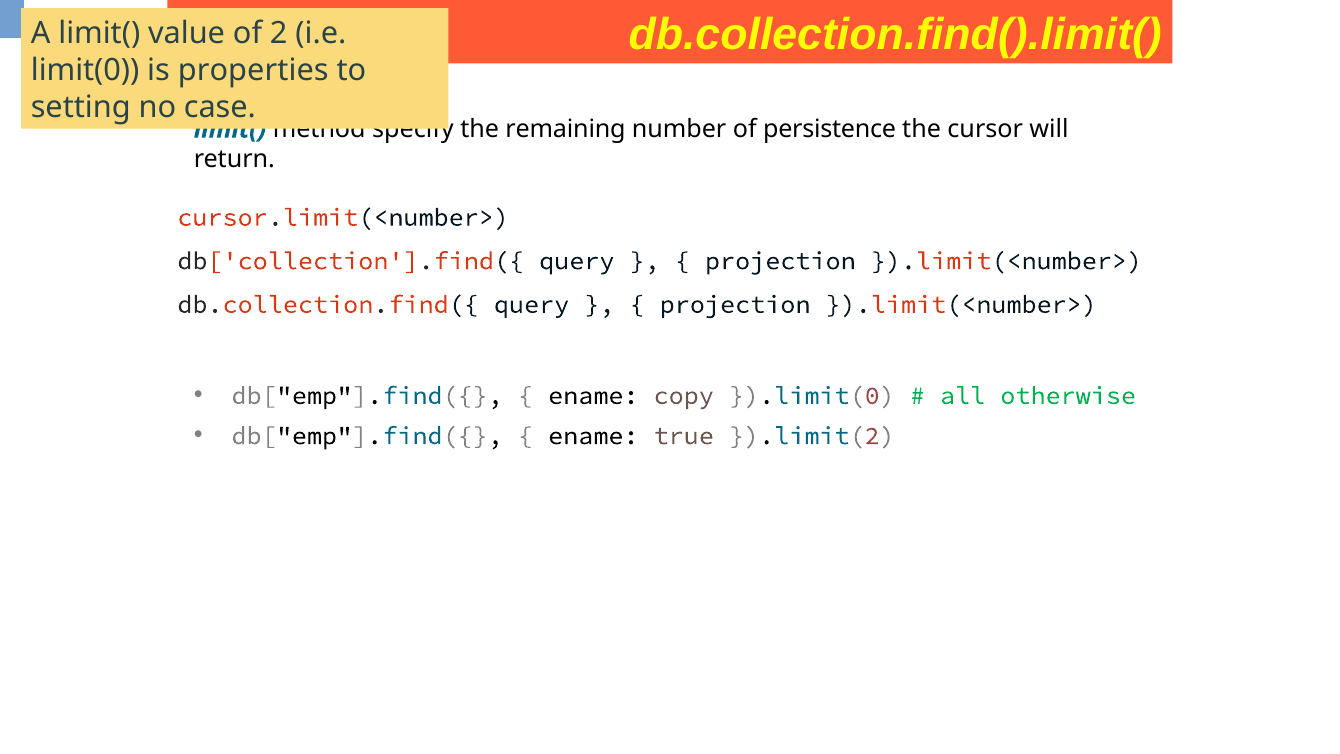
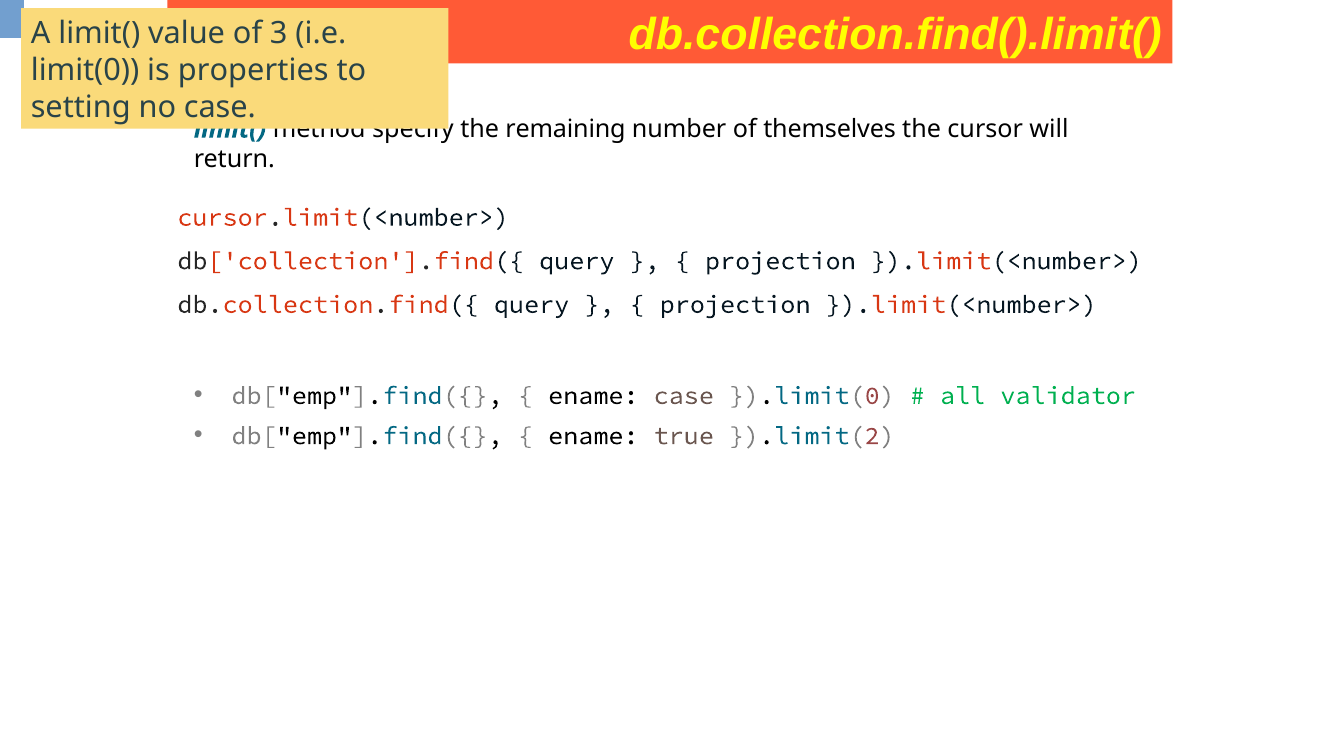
2: 2 -> 3
persistence: persistence -> themselves
ename copy: copy -> case
otherwise: otherwise -> validator
